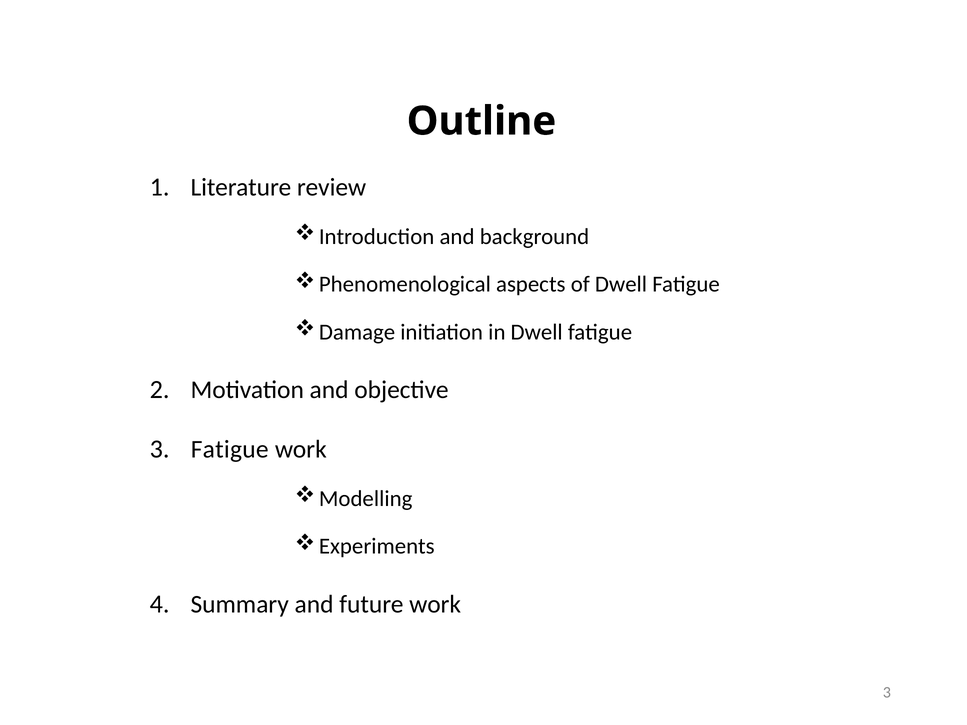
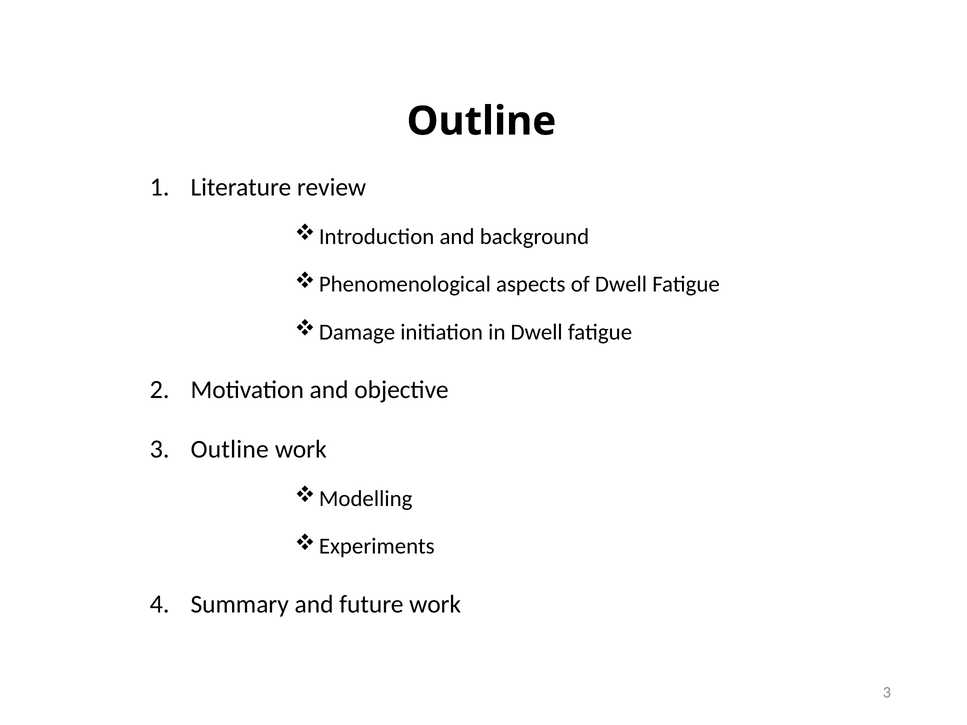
Fatigue at (230, 449): Fatigue -> Outline
